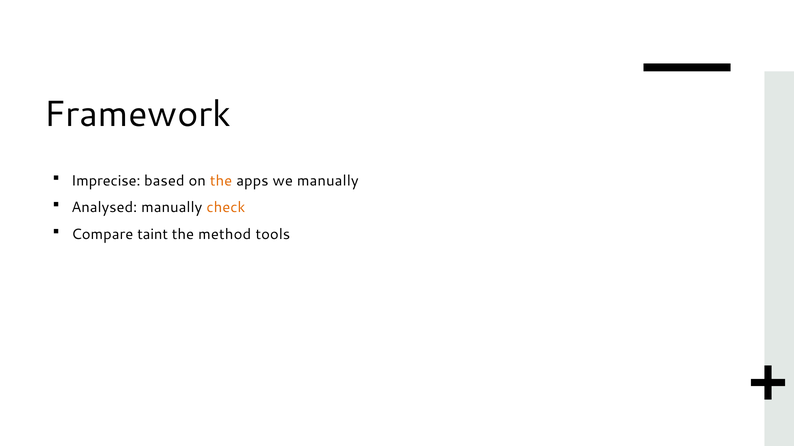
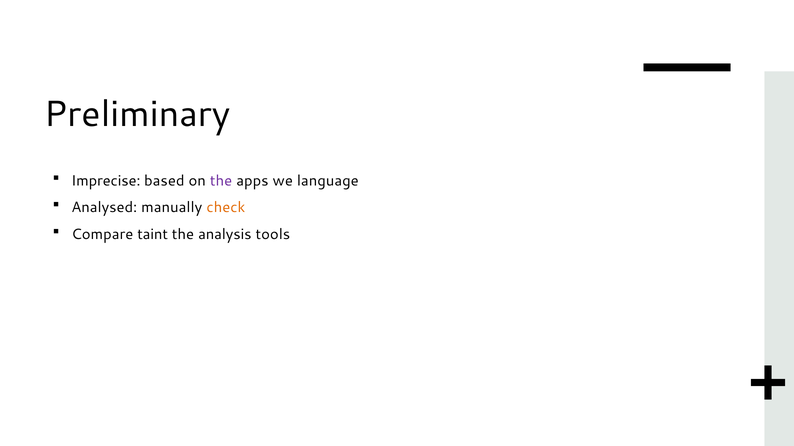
Framework: Framework -> Preliminary
the at (221, 181) colour: orange -> purple
we manually: manually -> language
method: method -> analysis
